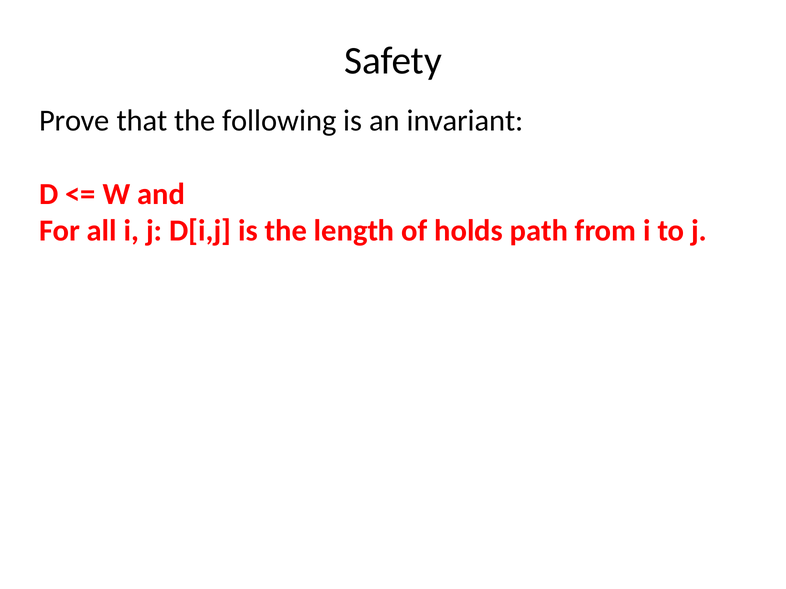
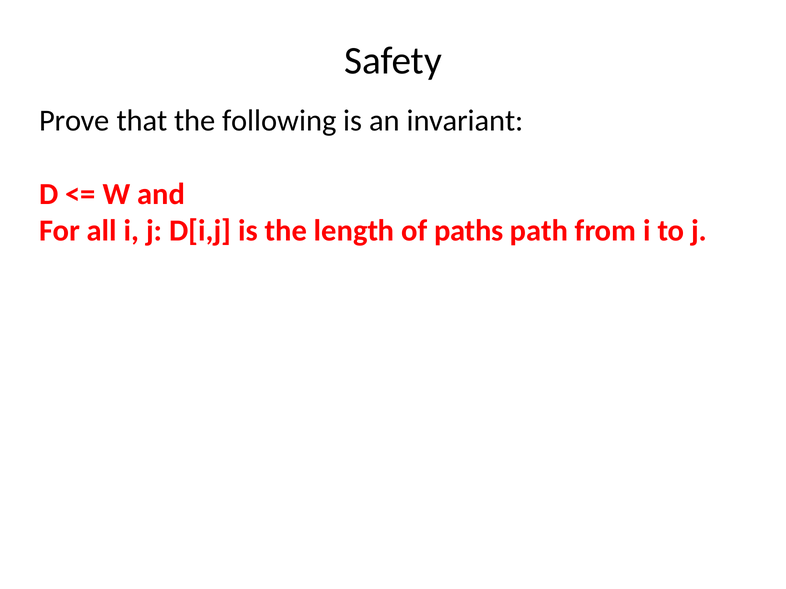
holds: holds -> paths
